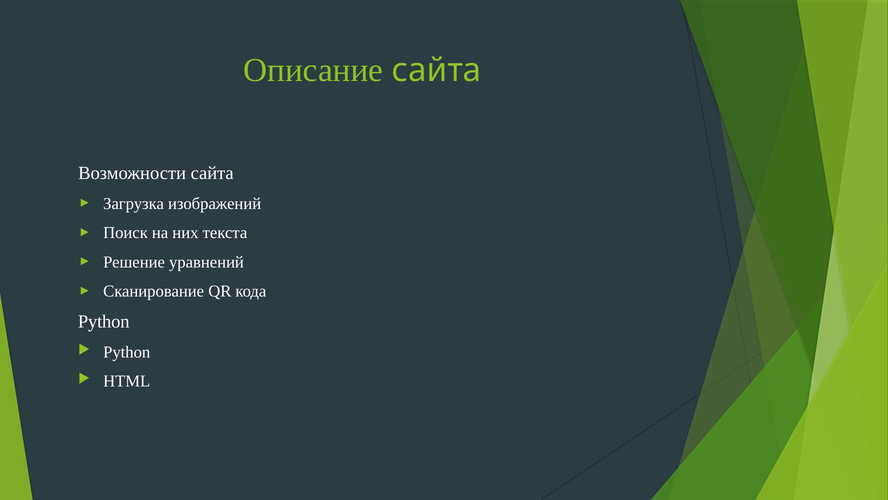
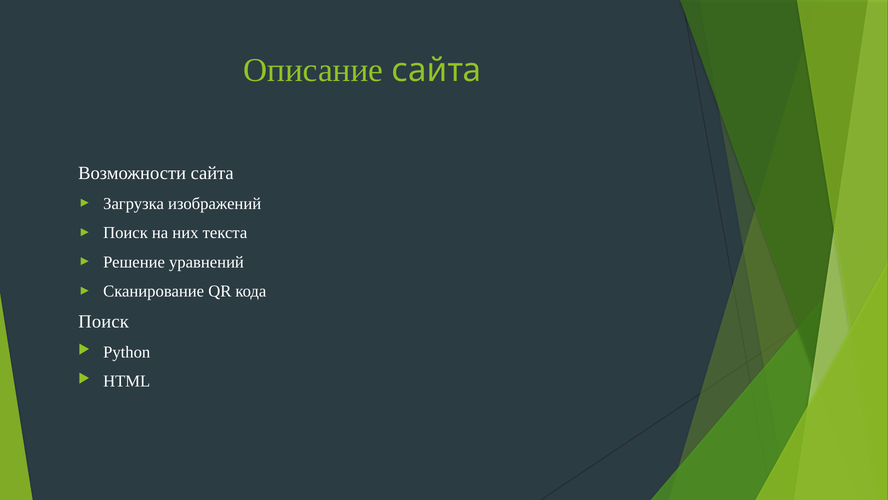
Python at (104, 322): Python -> Поиск
